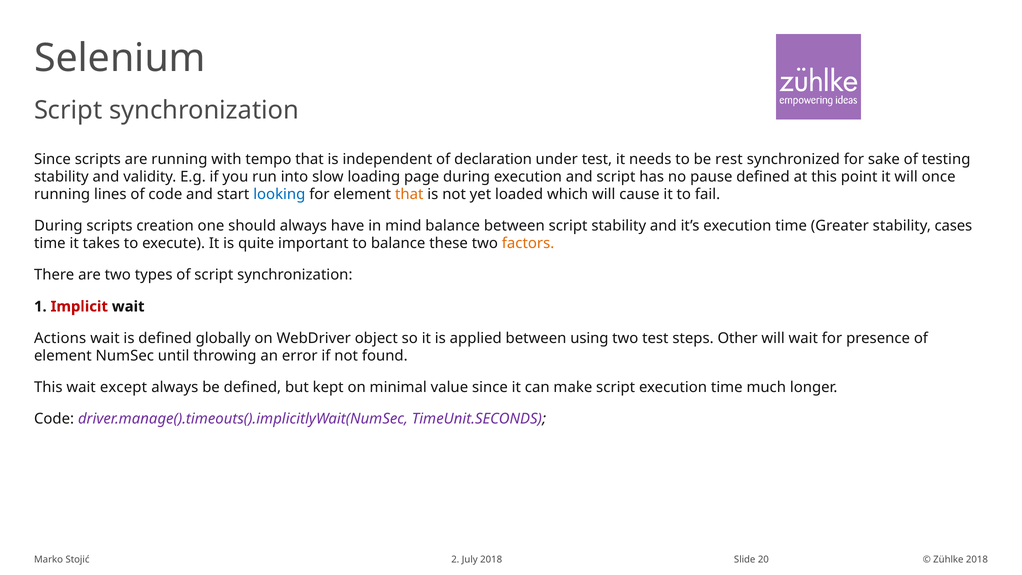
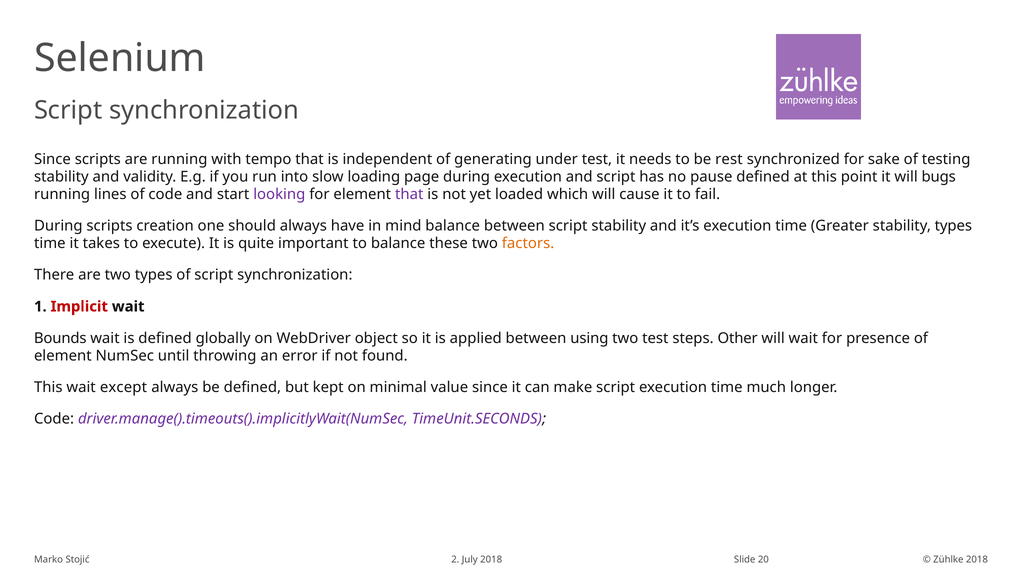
declaration: declaration -> generating
once: once -> bugs
looking colour: blue -> purple
that at (409, 194) colour: orange -> purple
stability cases: cases -> types
Actions: Actions -> Bounds
